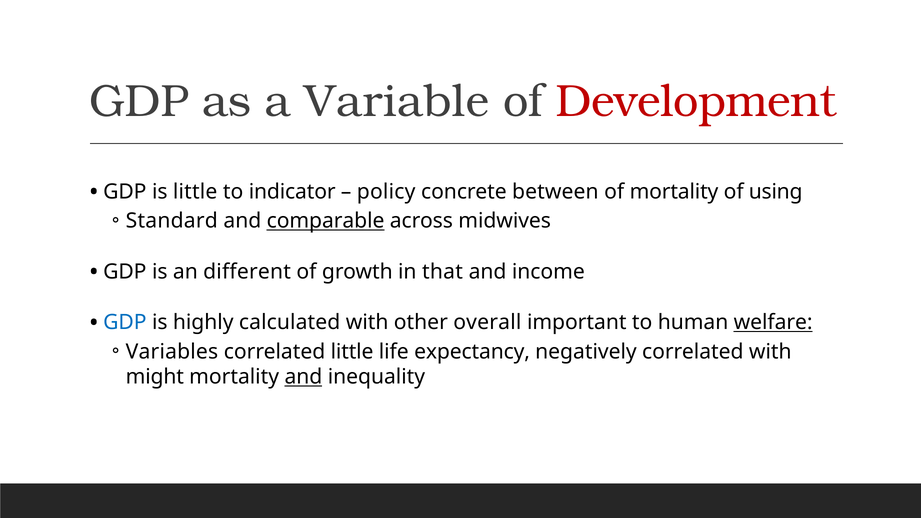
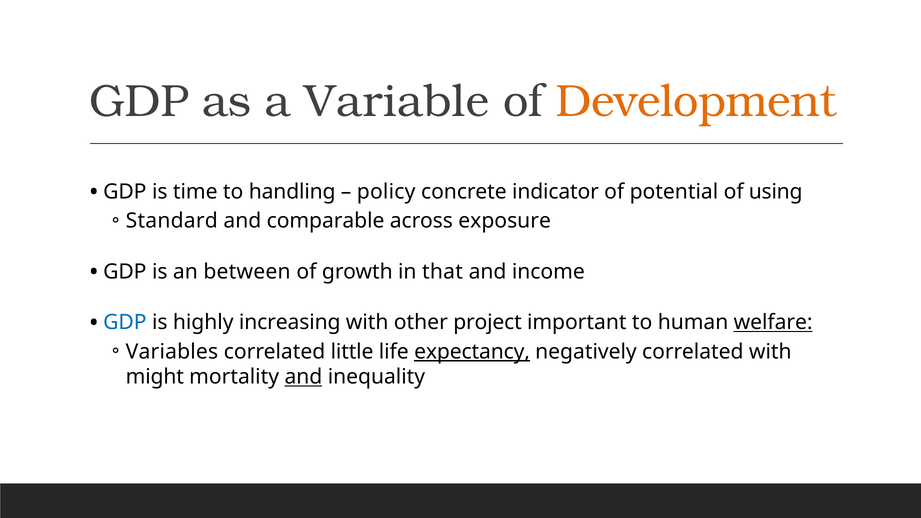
Development colour: red -> orange
is little: little -> time
indicator: indicator -> handling
between: between -> indicator
of mortality: mortality -> potential
comparable underline: present -> none
midwives: midwives -> exposure
different: different -> between
calculated: calculated -> increasing
overall: overall -> project
expectancy underline: none -> present
